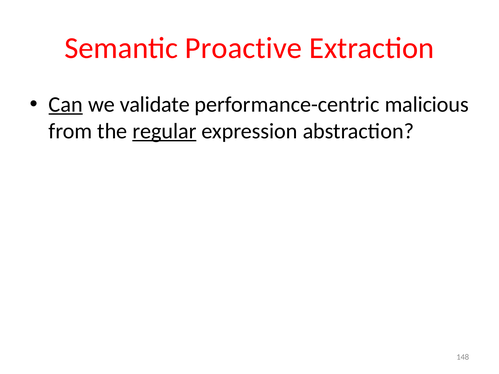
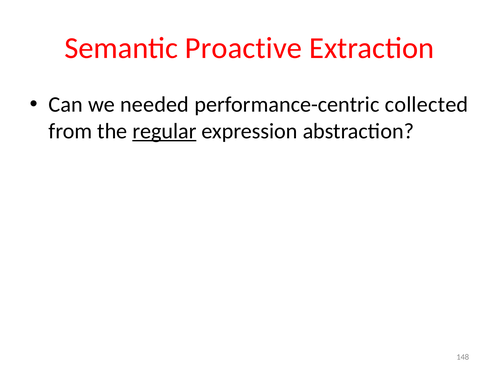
Can underline: present -> none
validate: validate -> needed
malicious: malicious -> collected
